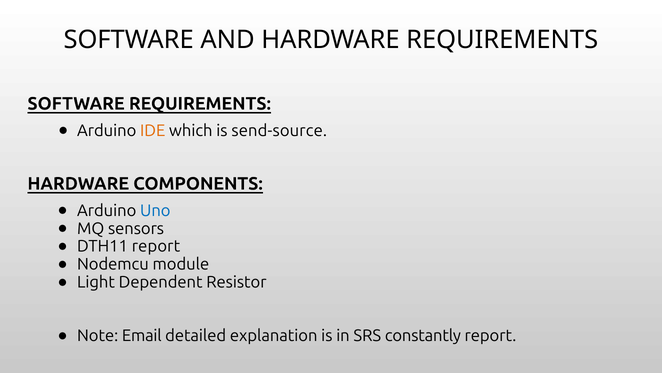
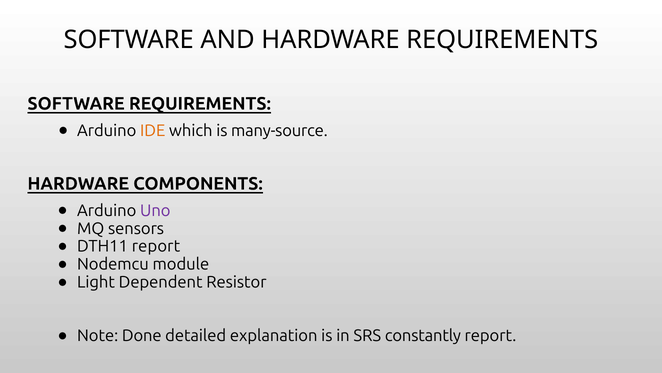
send-source: send-source -> many-source
Uno colour: blue -> purple
Email: Email -> Done
